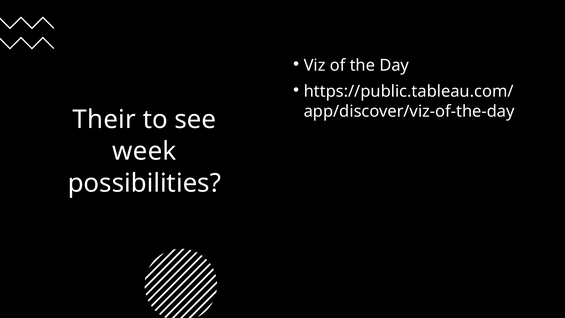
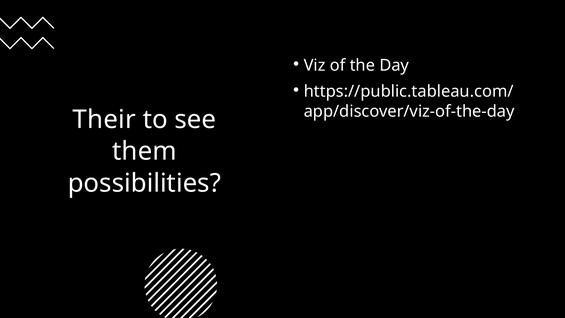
week: week -> them
